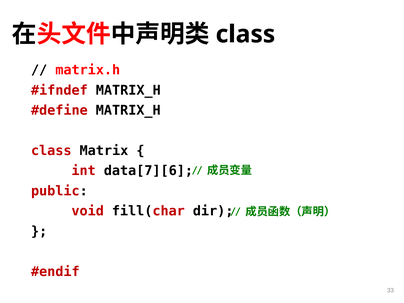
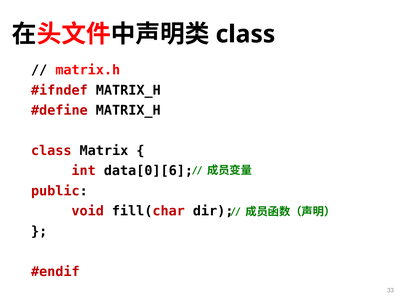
data[7][6: data[7][6 -> data[0][6
